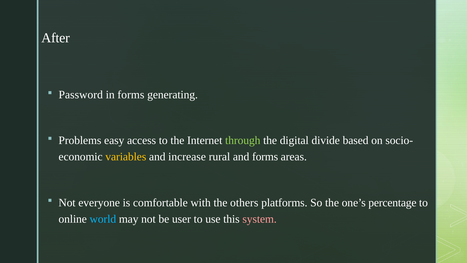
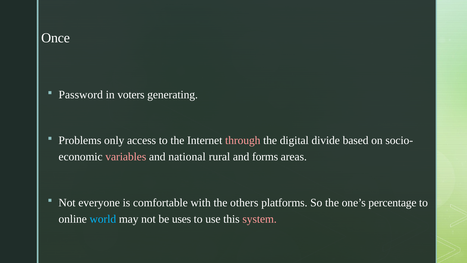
After: After -> Once
in forms: forms -> voters
easy: easy -> only
through colour: light green -> pink
variables colour: yellow -> pink
increase: increase -> national
user: user -> uses
